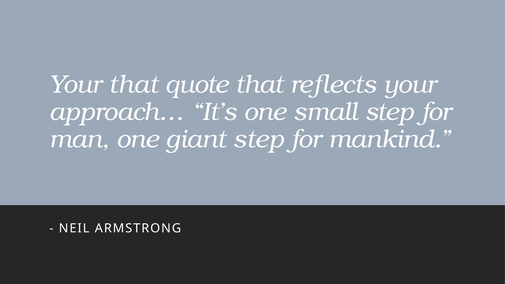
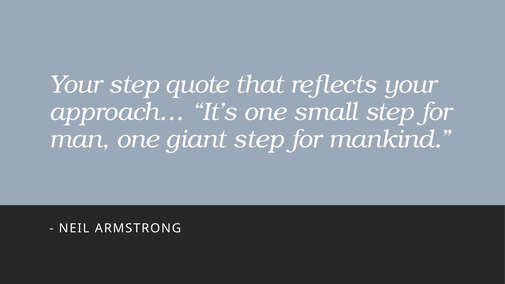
Your that: that -> step
